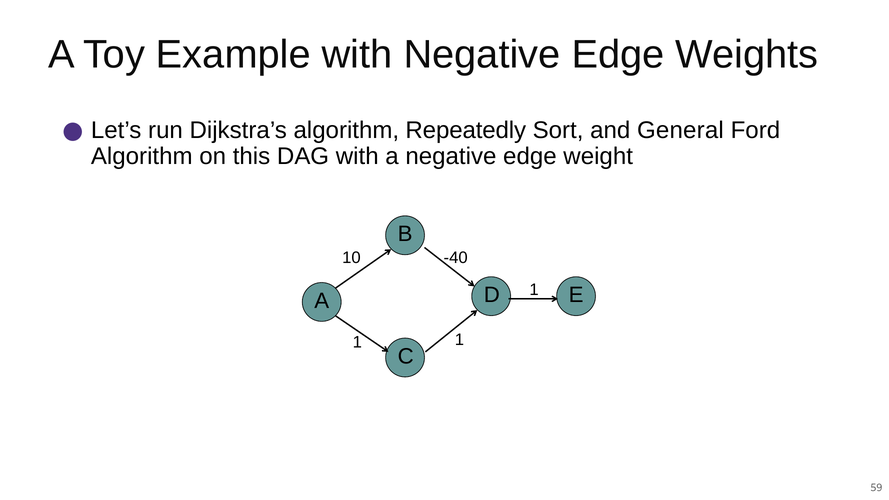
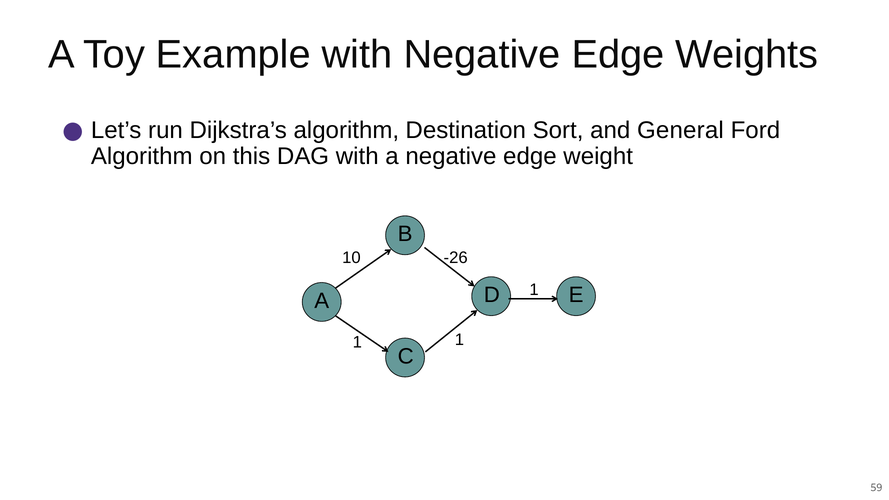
Repeatedly: Repeatedly -> Destination
-40: -40 -> -26
